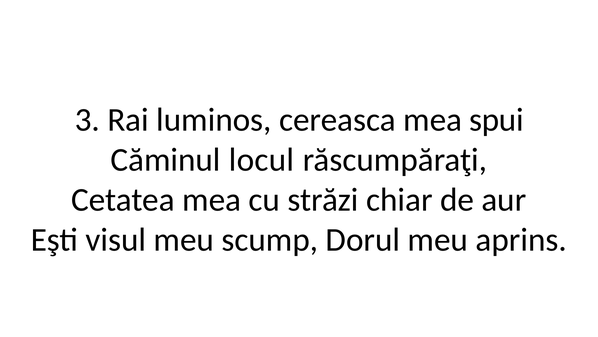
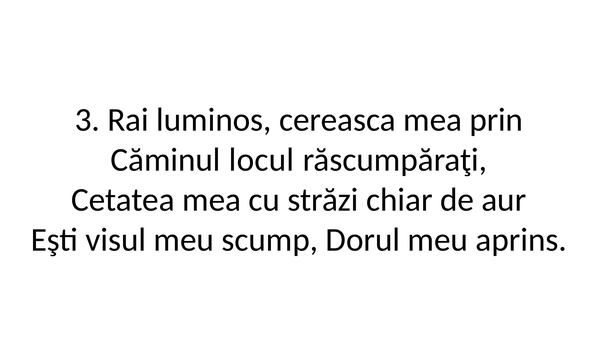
spui: spui -> prin
